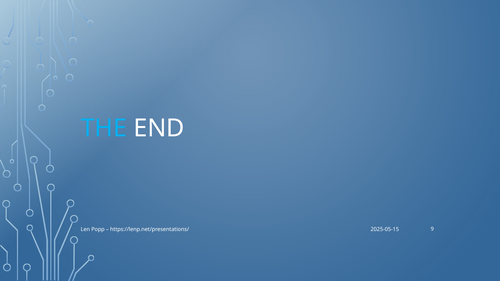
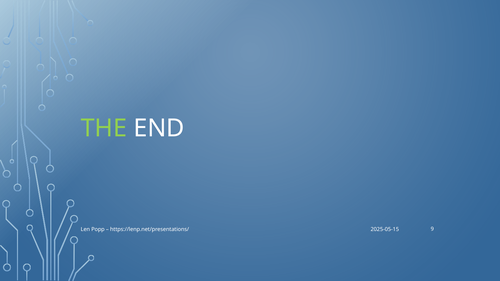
THE colour: light blue -> light green
